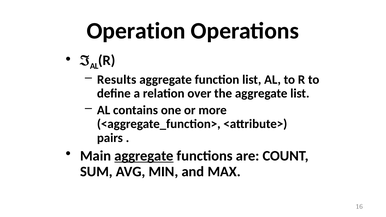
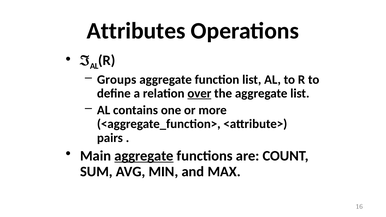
Operation: Operation -> Attributes
Results: Results -> Groups
over underline: none -> present
